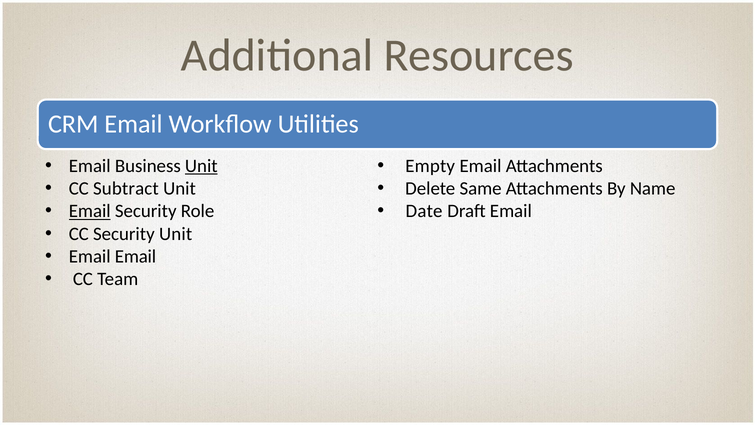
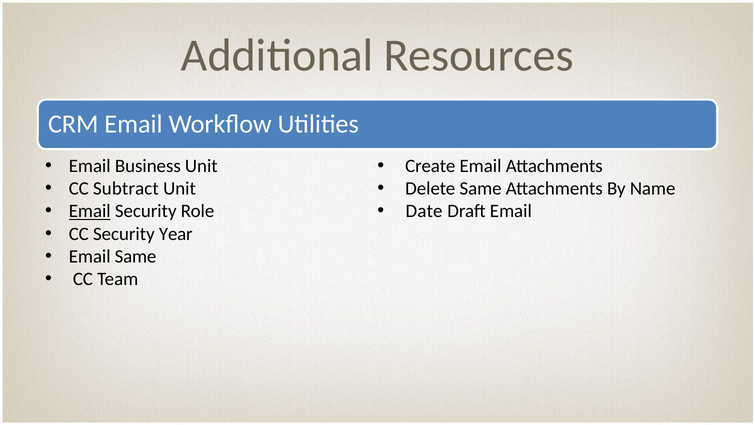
Unit at (201, 166) underline: present -> none
Empty: Empty -> Create
Security Unit: Unit -> Year
Email Email: Email -> Same
